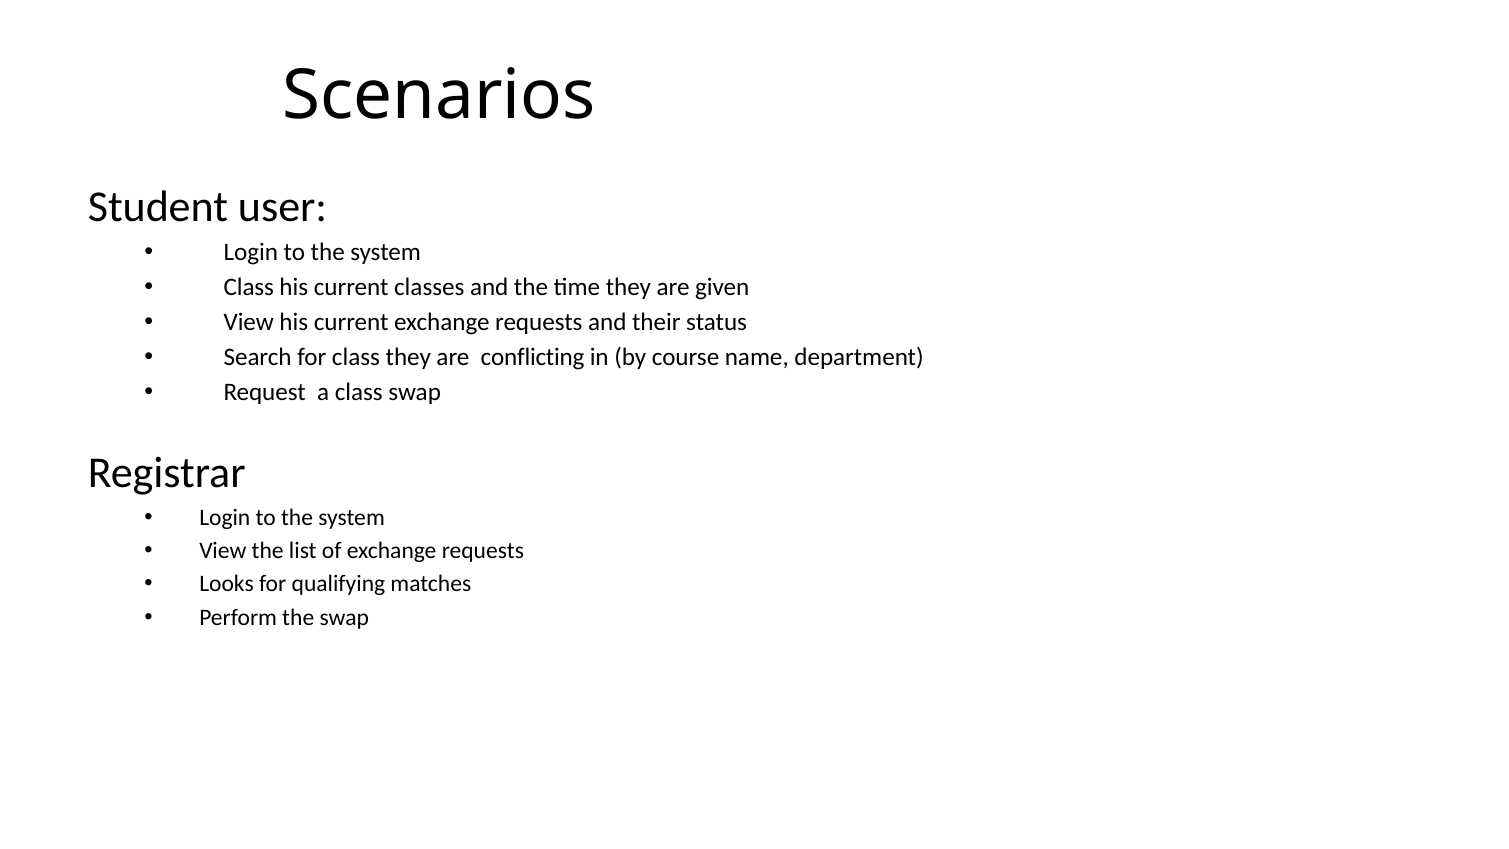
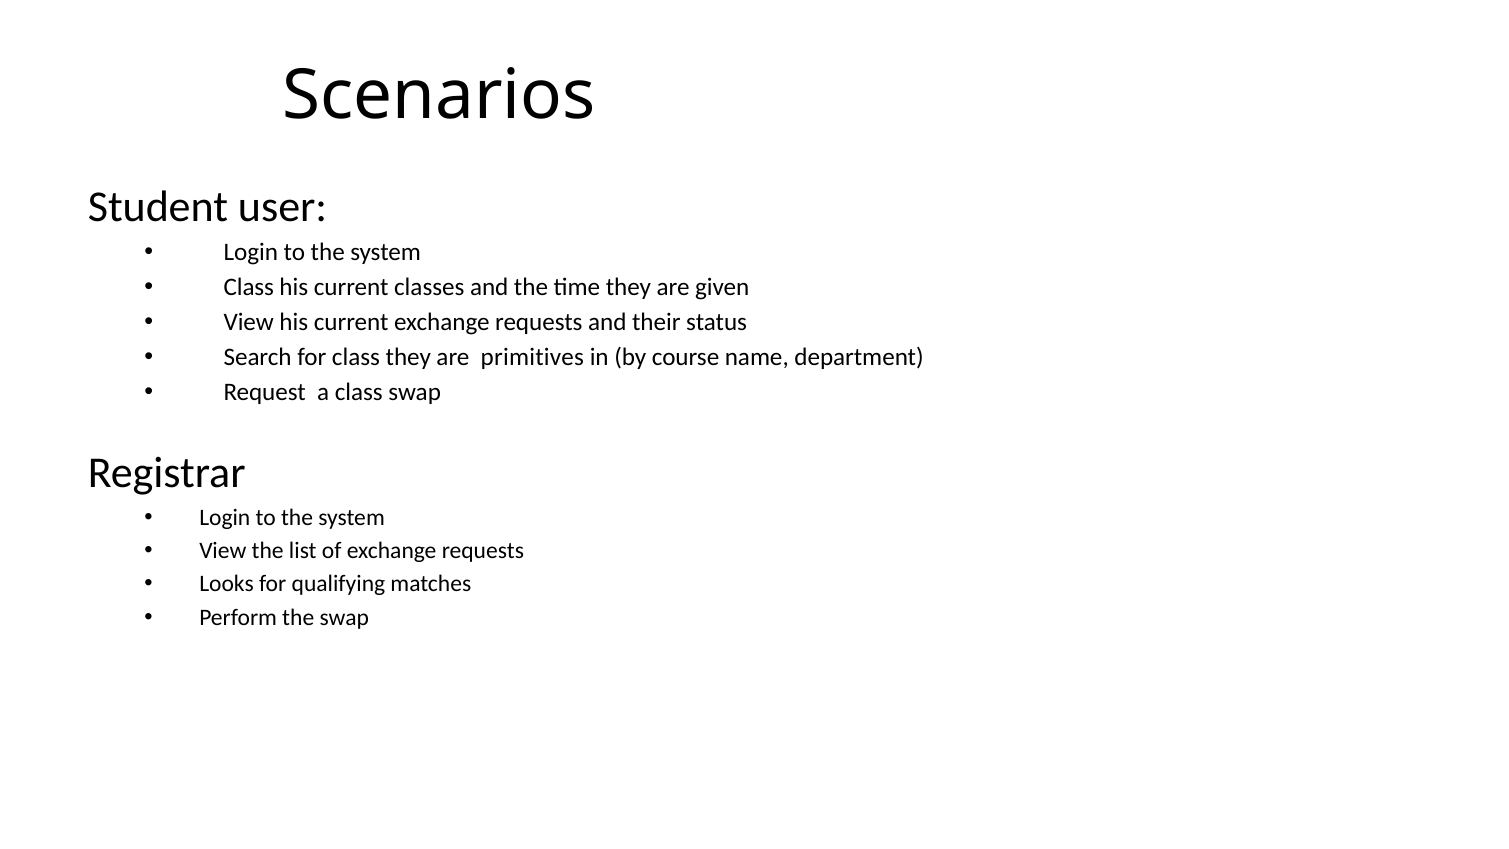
conflicting: conflicting -> primitives
